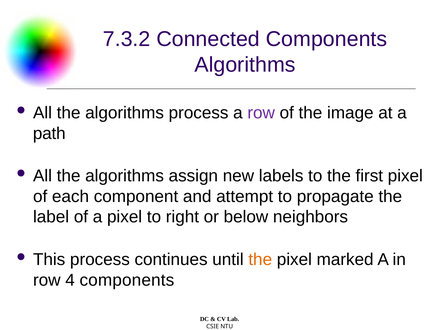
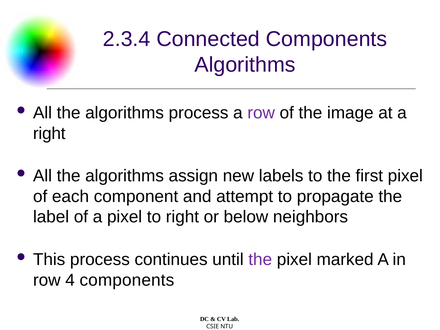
7.3.2: 7.3.2 -> 2.3.4
path at (49, 133): path -> right
the at (260, 260) colour: orange -> purple
